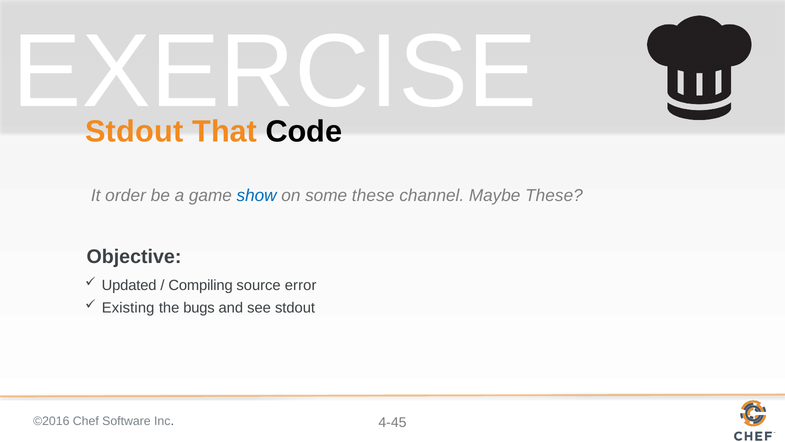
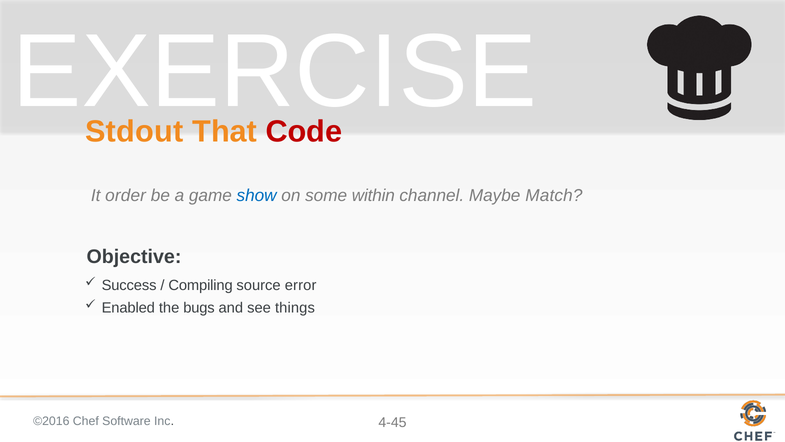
Code colour: black -> red
some these: these -> within
Maybe These: These -> Match
Updated: Updated -> Success
Existing: Existing -> Enabled
see stdout: stdout -> things
